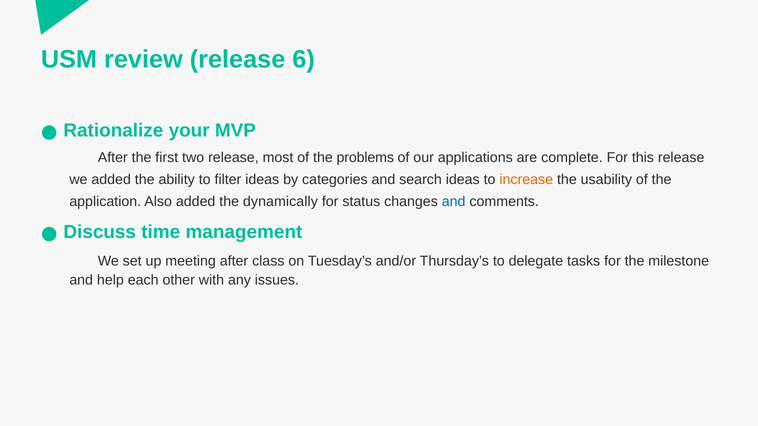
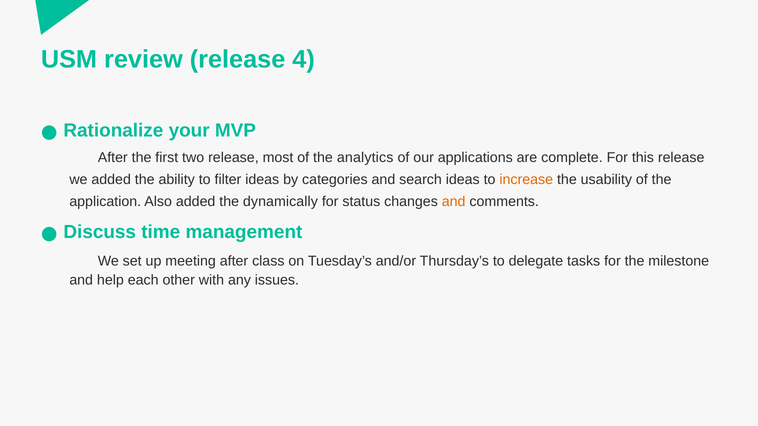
6: 6 -> 4
problems: problems -> analytics
and at (454, 202) colour: blue -> orange
